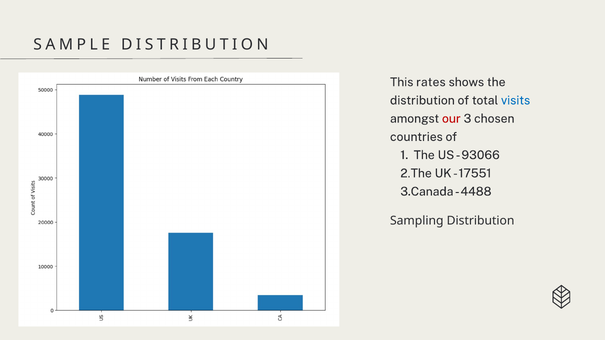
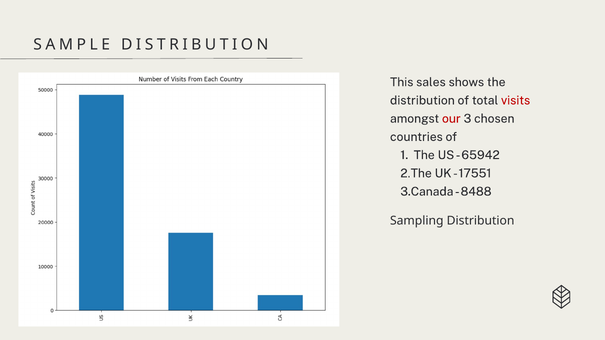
rates: rates -> sales
visits colour: blue -> red
93066: 93066 -> 65942
4488: 4488 -> 8488
